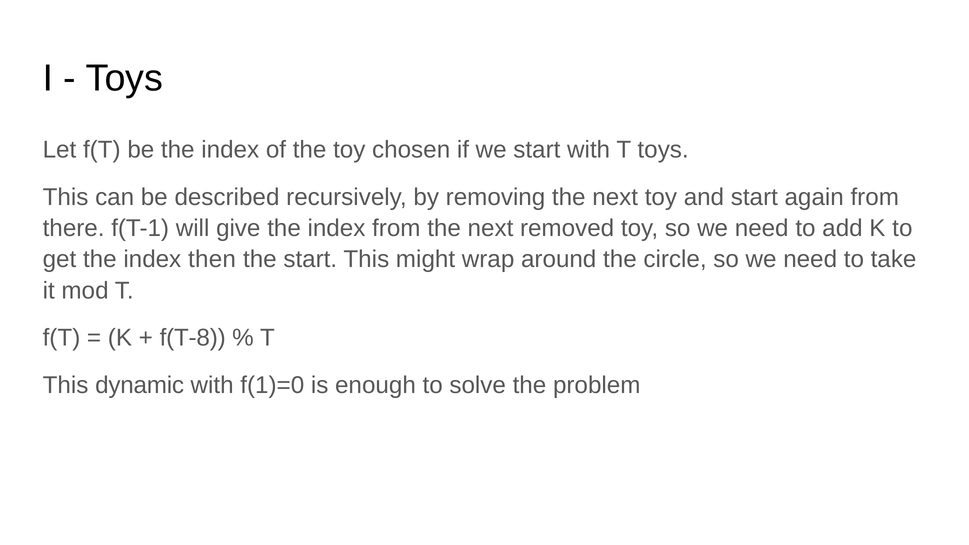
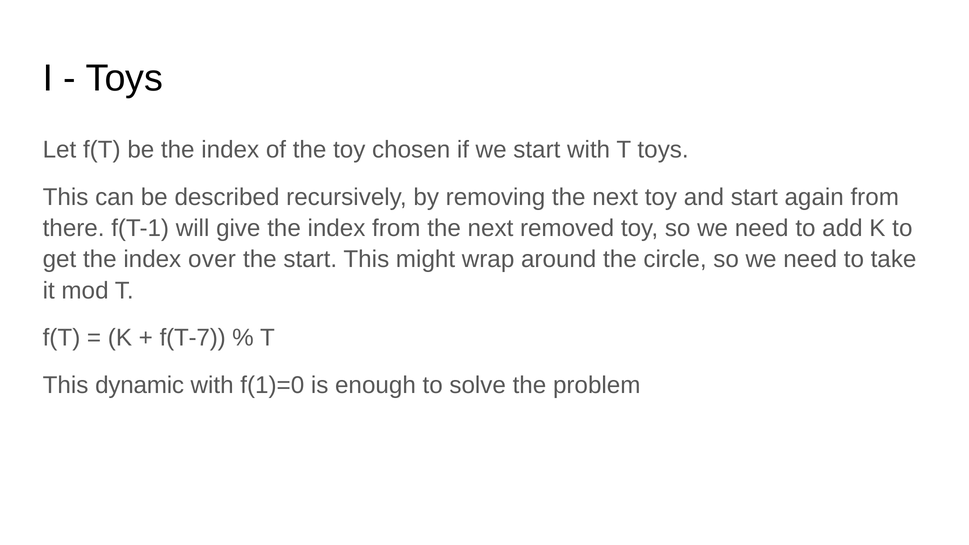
then: then -> over
f(T-8: f(T-8 -> f(T-7
